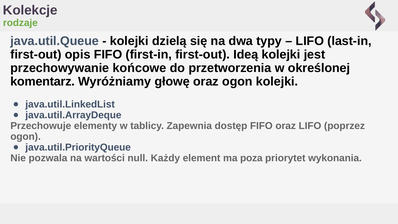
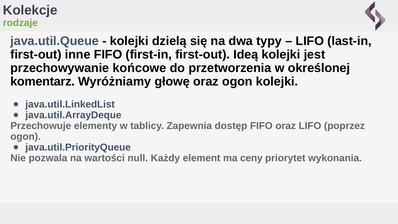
opis: opis -> inne
poza: poza -> ceny
